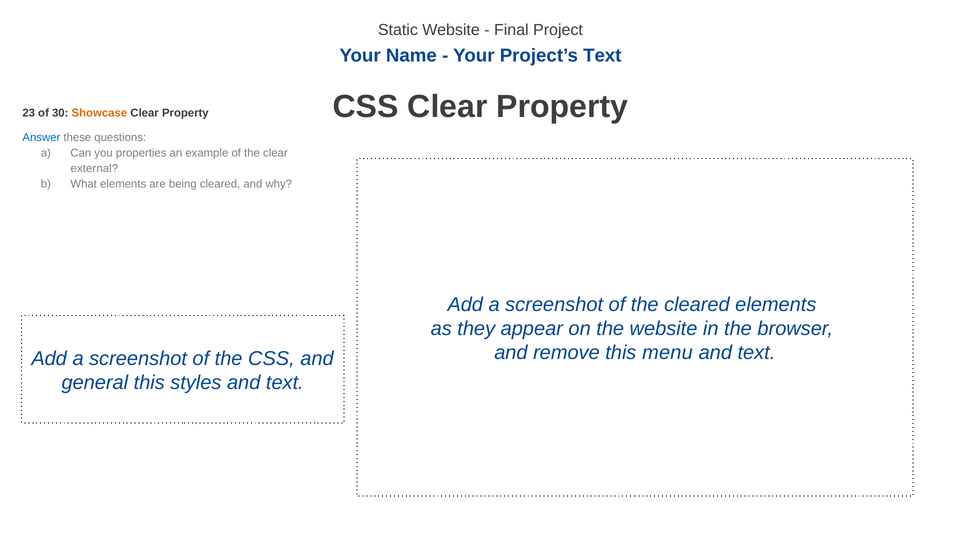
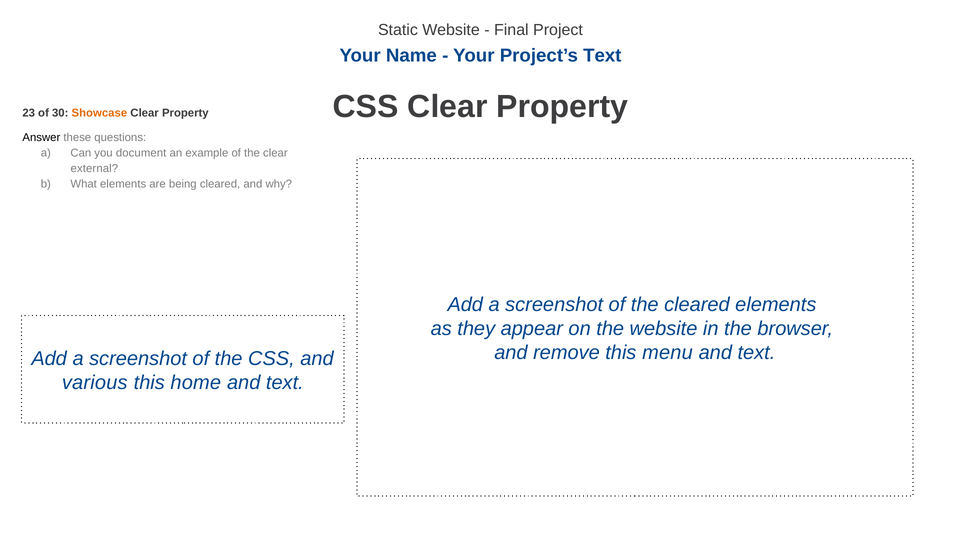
Answer colour: blue -> black
properties: properties -> document
general: general -> various
styles: styles -> home
